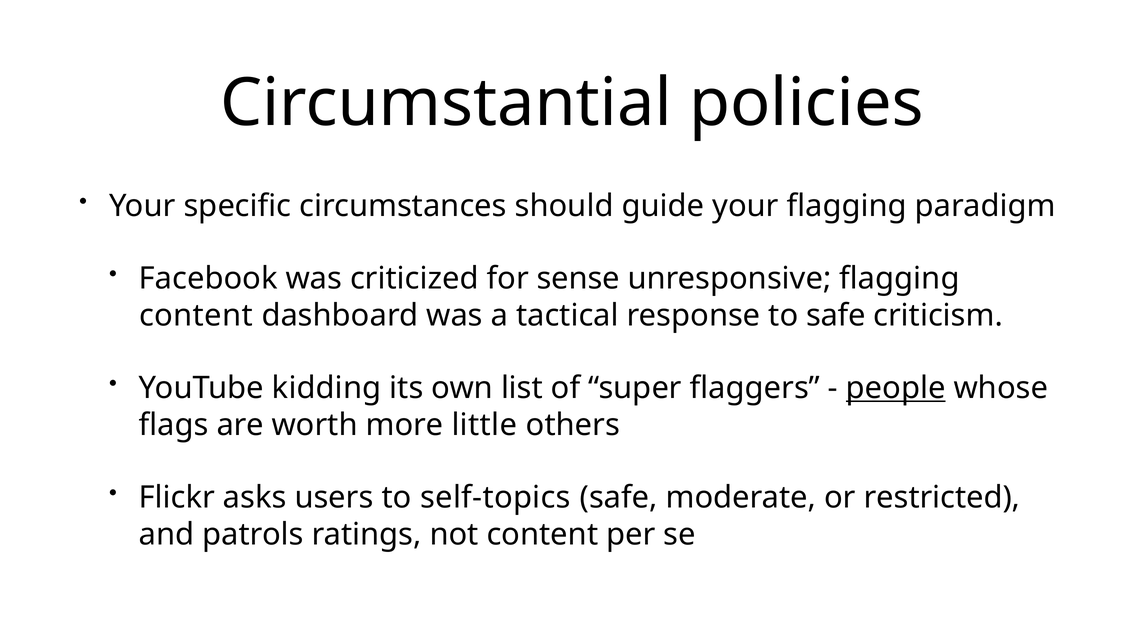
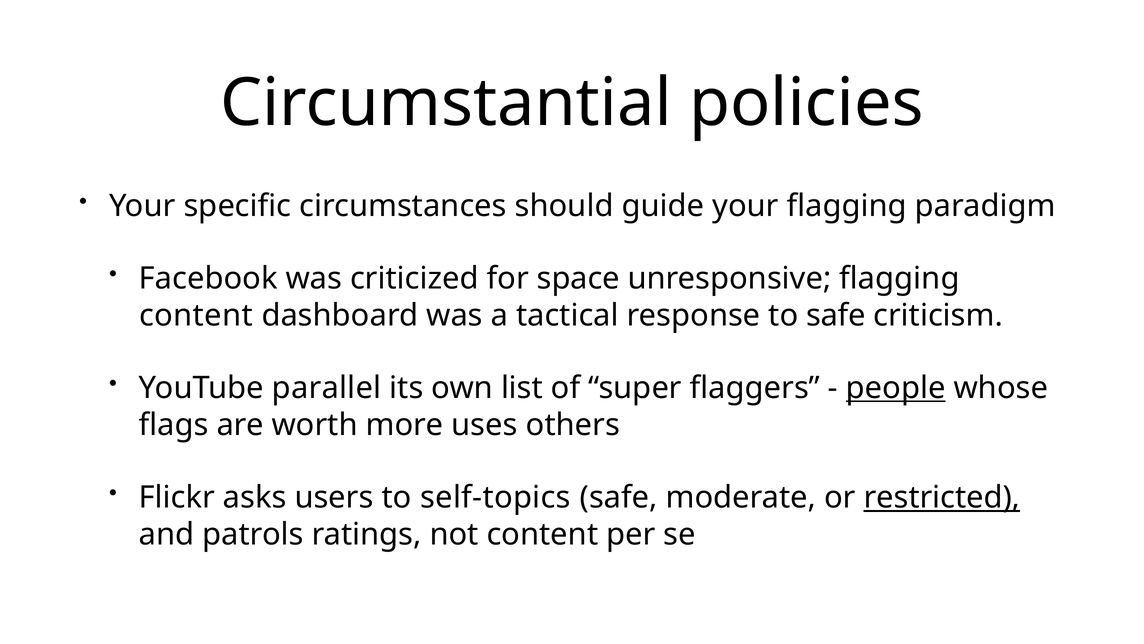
sense: sense -> space
kidding: kidding -> parallel
little: little -> uses
restricted underline: none -> present
